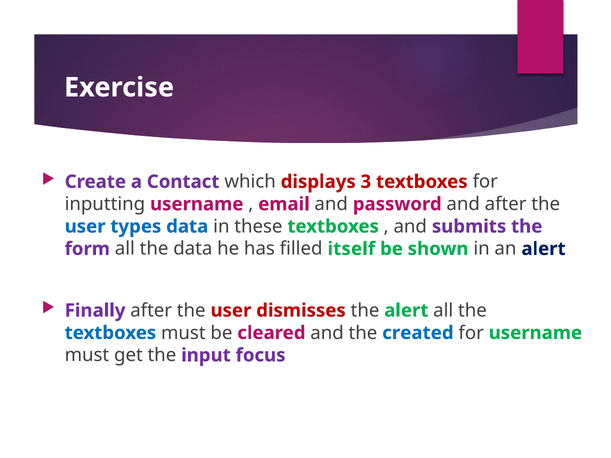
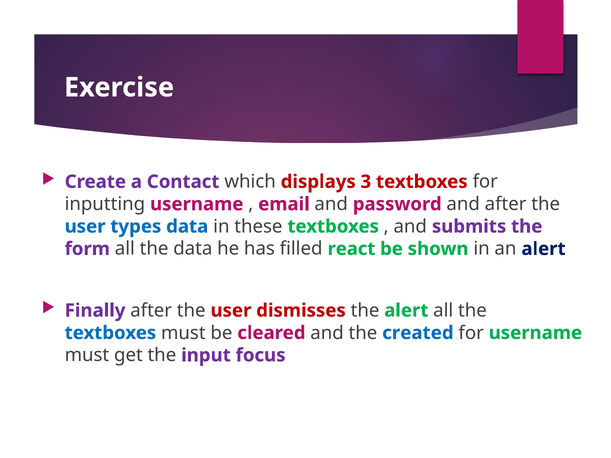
itself: itself -> react
